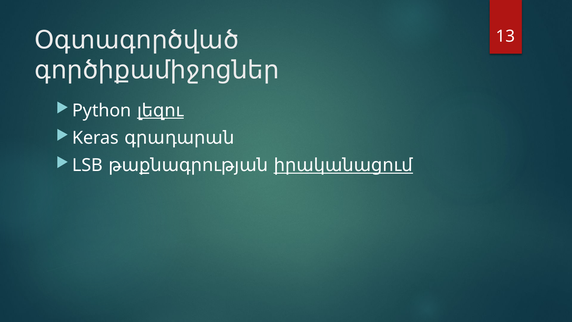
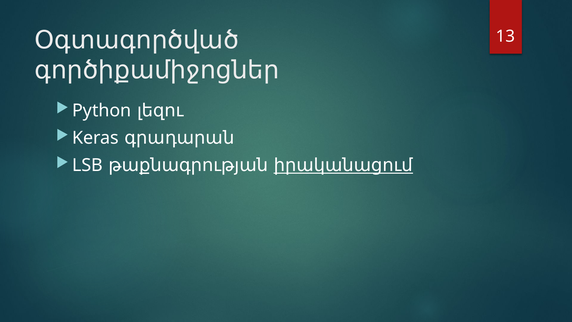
լեզու underline: present -> none
